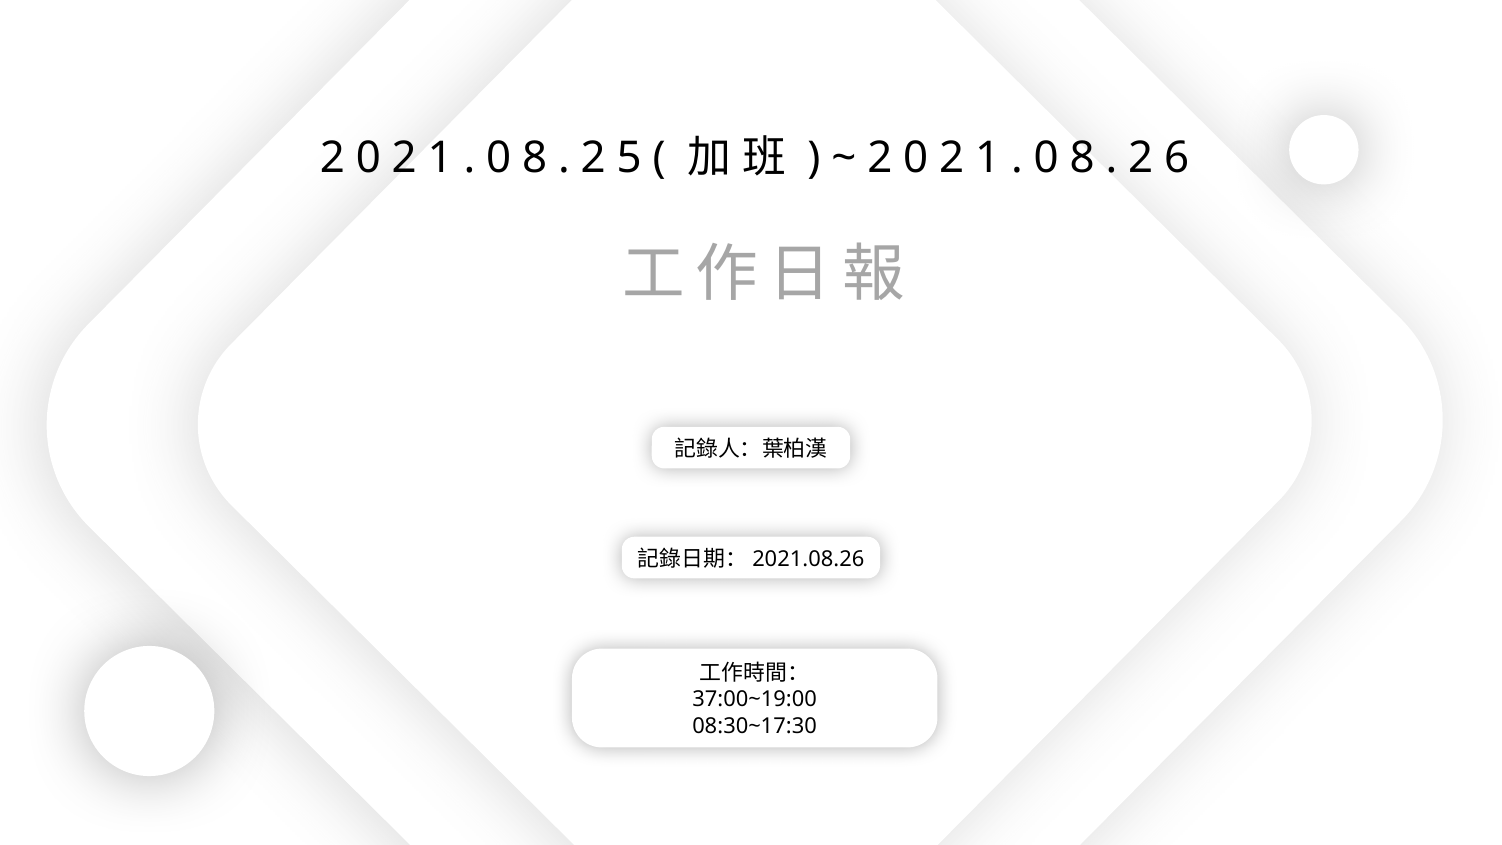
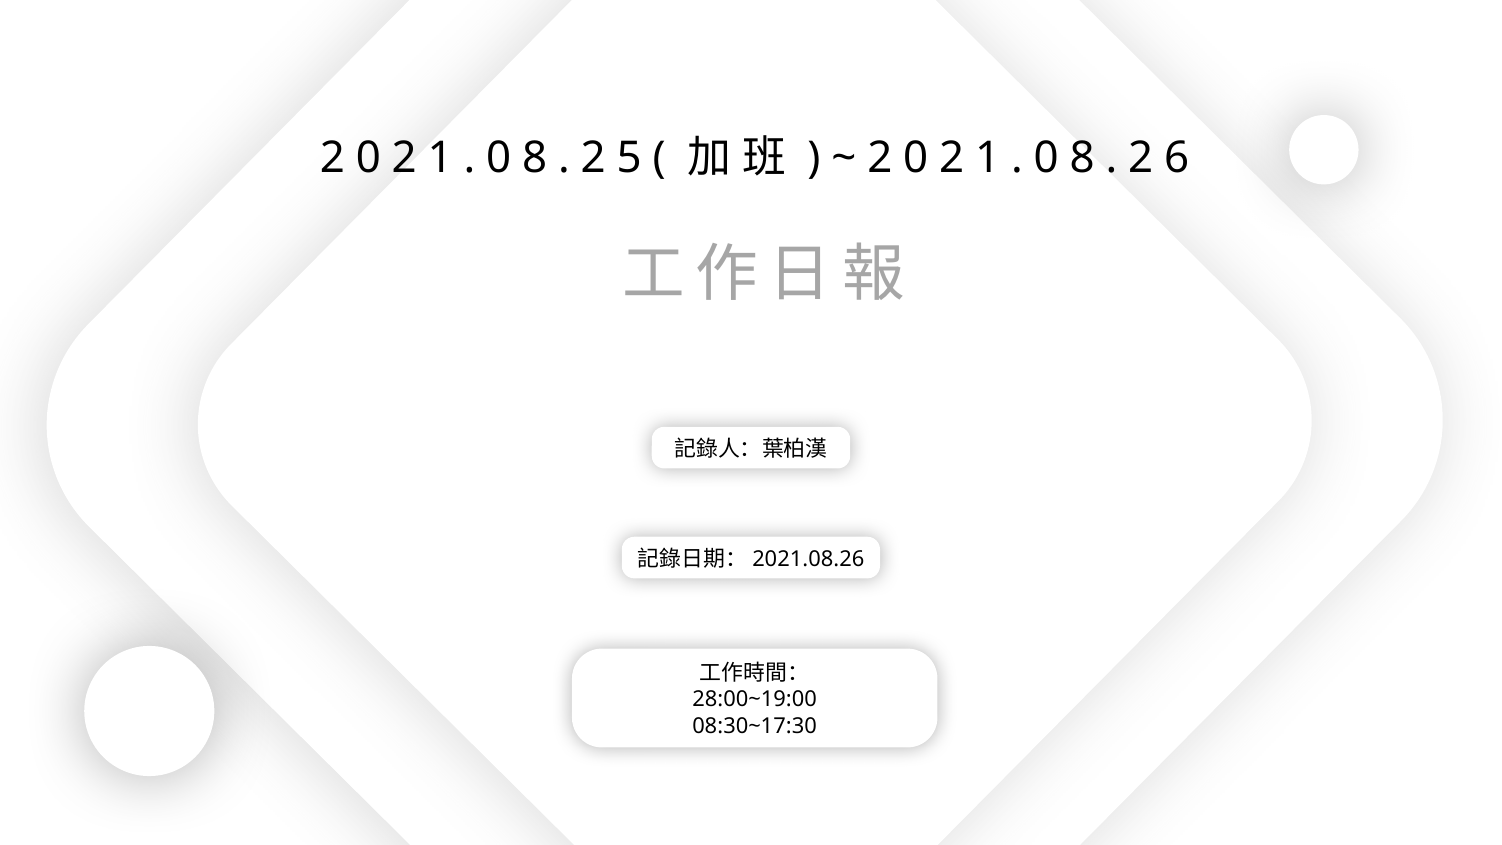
37:00~19:00: 37:00~19:00 -> 28:00~19:00
